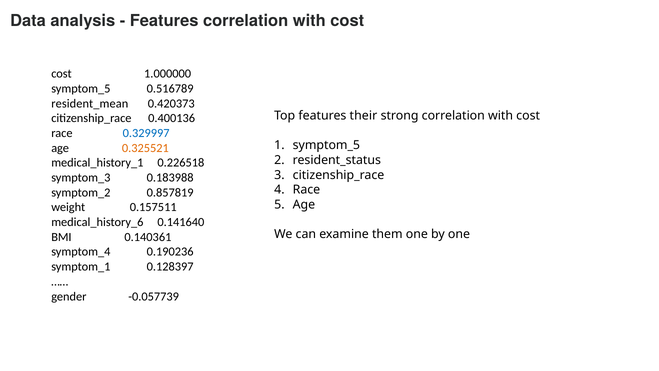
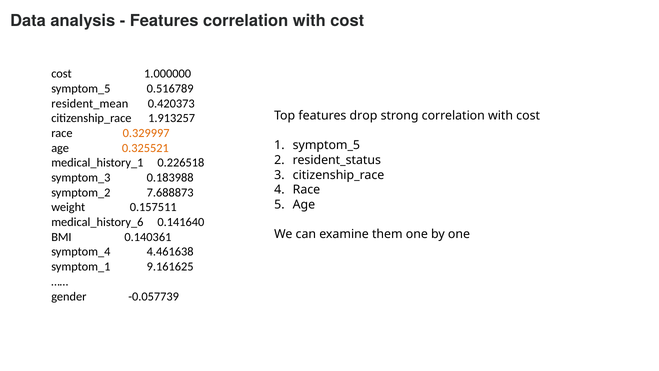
their: their -> drop
0.400136: 0.400136 -> 1.913257
0.329997 colour: blue -> orange
0.857819: 0.857819 -> 7.688873
0.190236: 0.190236 -> 4.461638
0.128397: 0.128397 -> 9.161625
